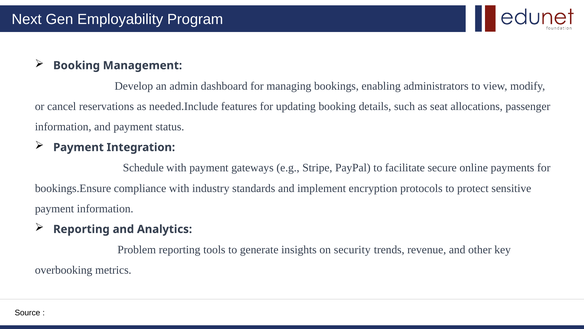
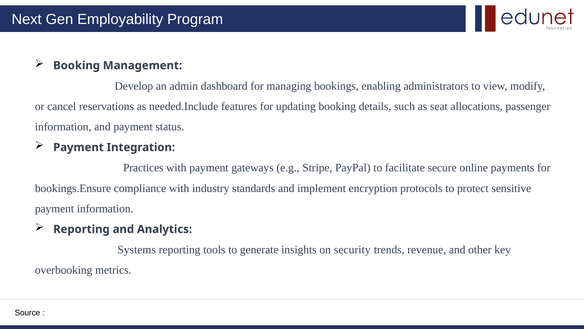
Schedule: Schedule -> Practices
Problem: Problem -> Systems
